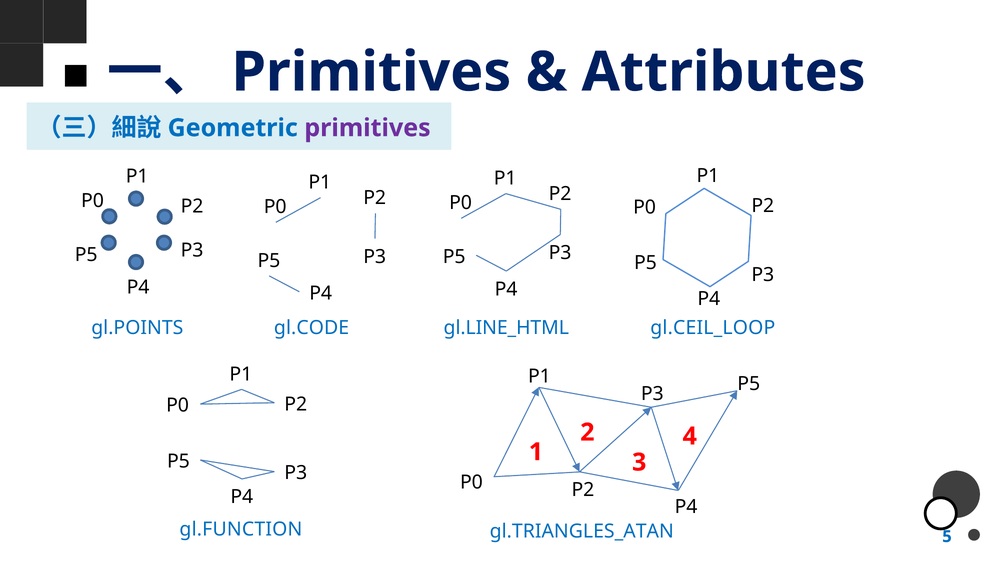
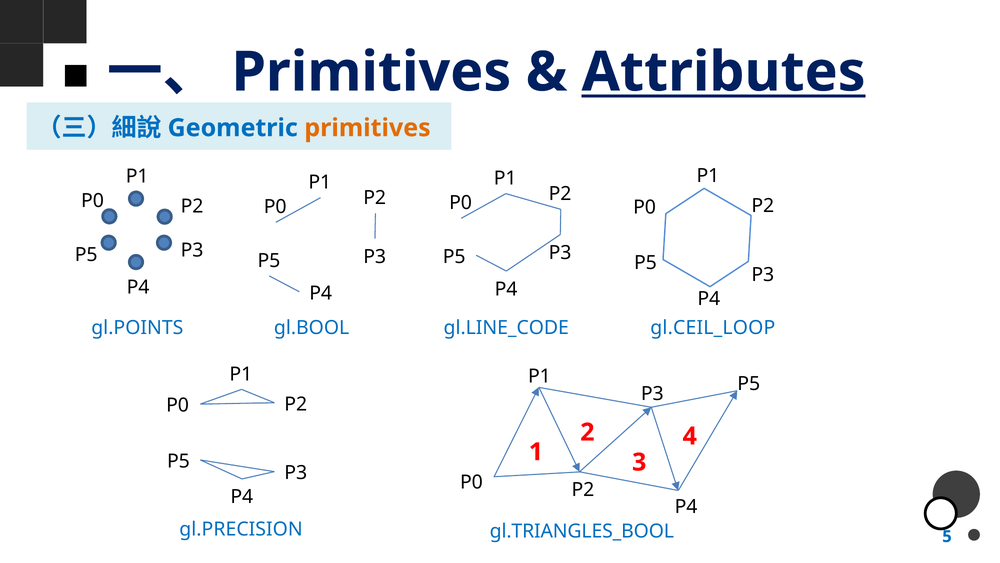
Attributes underline: none -> present
primitives at (368, 128) colour: purple -> orange
gl.CODE: gl.CODE -> gl.BOOL
gl.LINE_HTML: gl.LINE_HTML -> gl.LINE_CODE
gl.FUNCTION: gl.FUNCTION -> gl.PRECISION
gl.TRIANGLES_ATAN: gl.TRIANGLES_ATAN -> gl.TRIANGLES_BOOL
